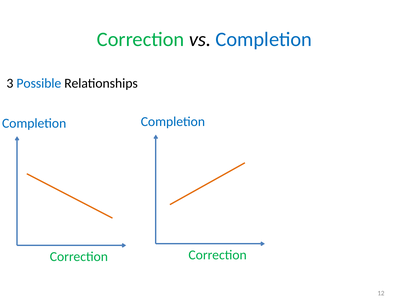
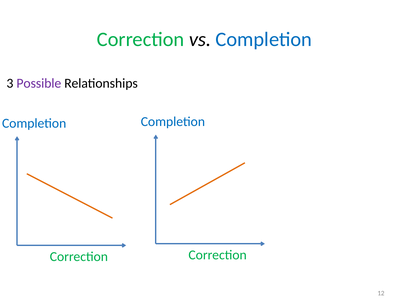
Possible colour: blue -> purple
